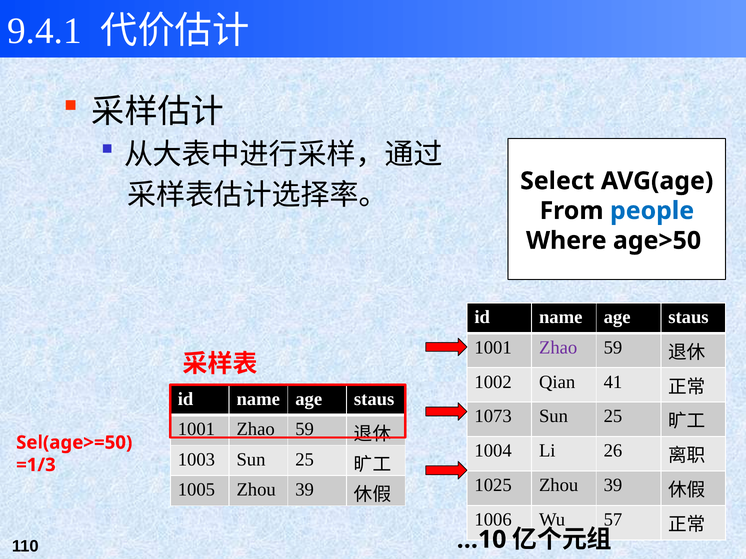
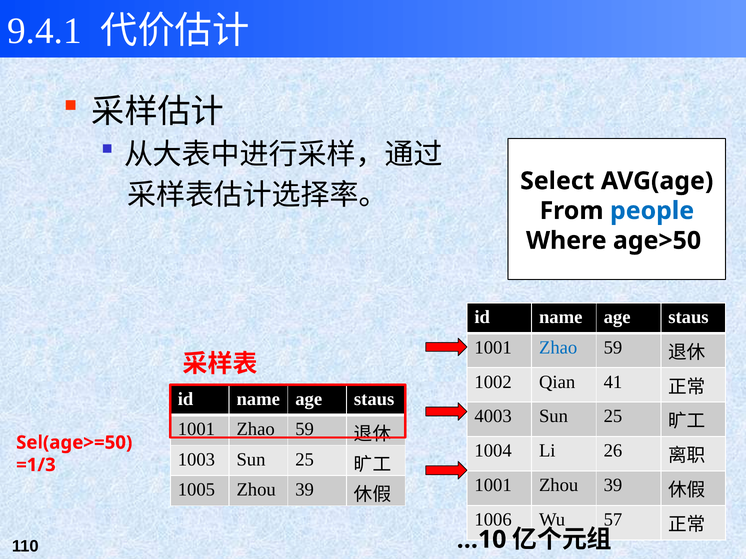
Zhao at (558, 348) colour: purple -> blue
1073: 1073 -> 4003
1025 at (493, 486): 1025 -> 1001
